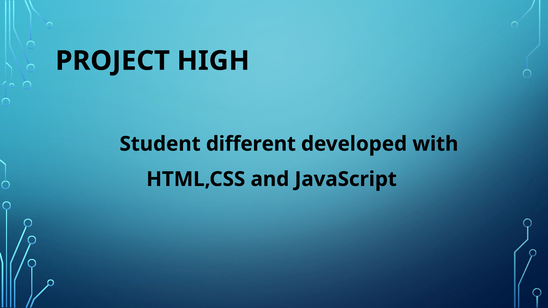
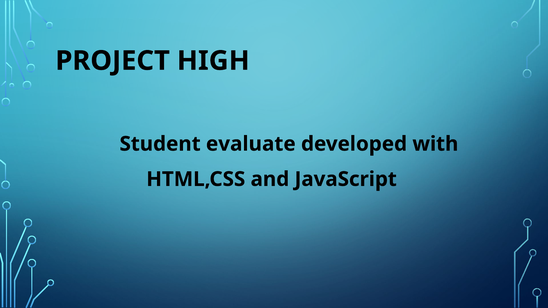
different: different -> evaluate
